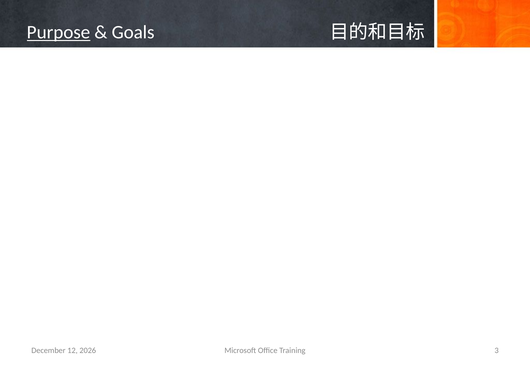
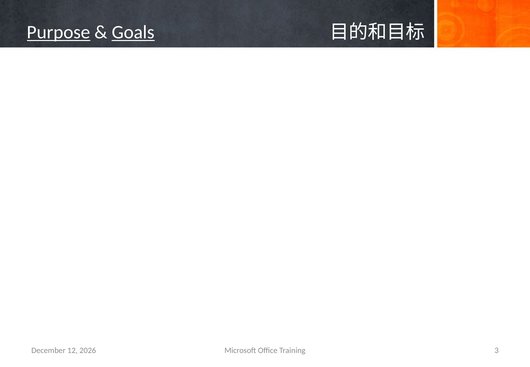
Goals underline: none -> present
